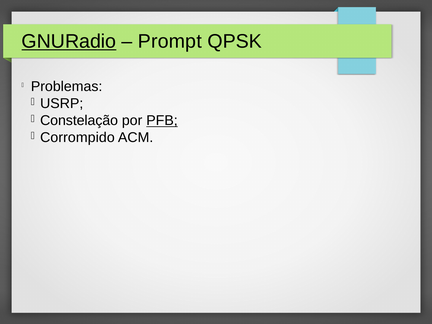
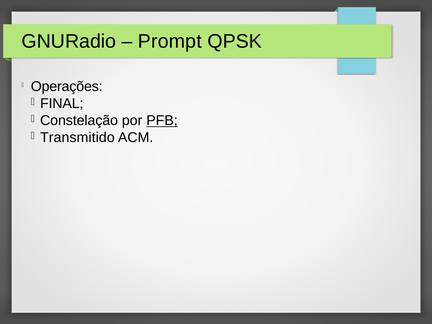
GNURadio underline: present -> none
Problemas: Problemas -> Operações
USRP: USRP -> FINAL
Corrompido: Corrompido -> Transmitido
